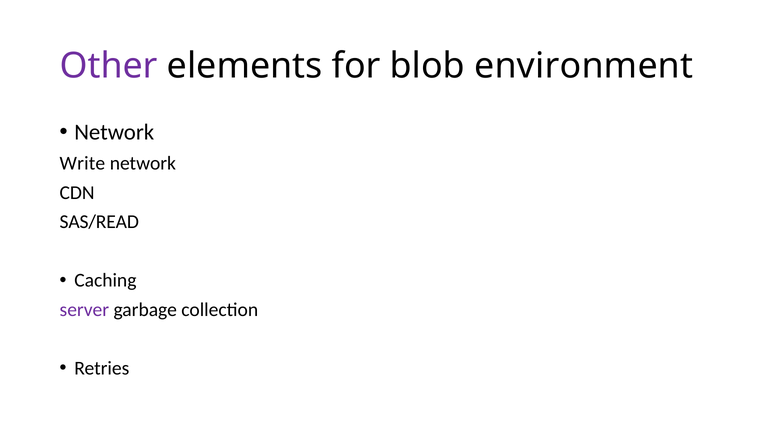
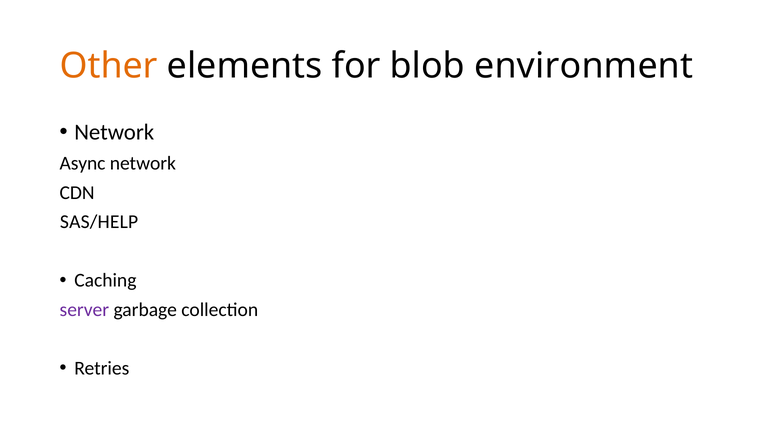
Other colour: purple -> orange
Write: Write -> Async
SAS/READ: SAS/READ -> SAS/HELP
